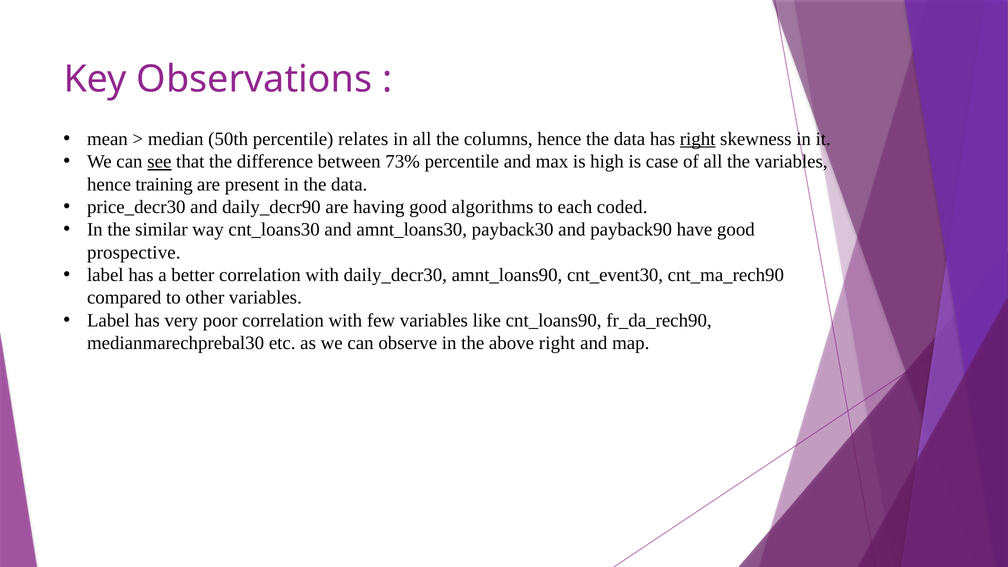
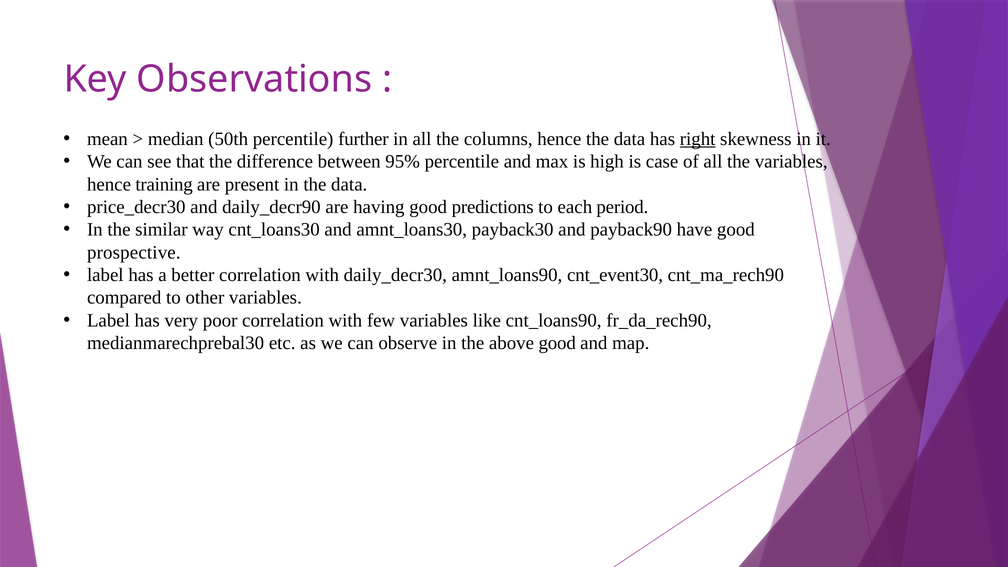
relates: relates -> further
see underline: present -> none
73%: 73% -> 95%
algorithms: algorithms -> predictions
coded: coded -> period
above right: right -> good
